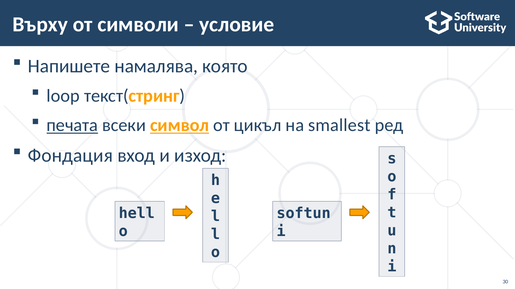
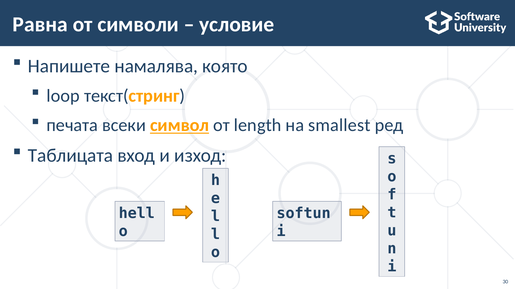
Върху: Върху -> Равна
печата underline: present -> none
цикъл: цикъл -> length
Фондация: Фондация -> Таблицата
